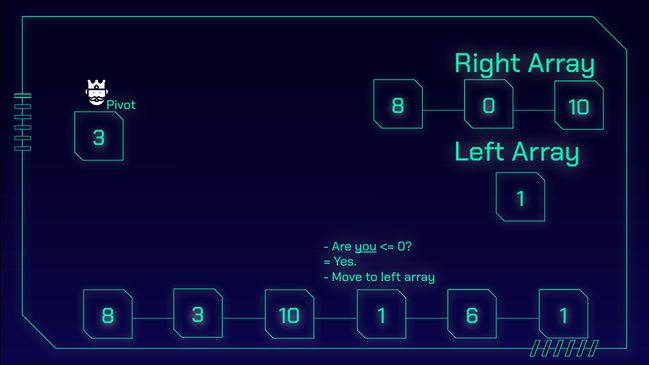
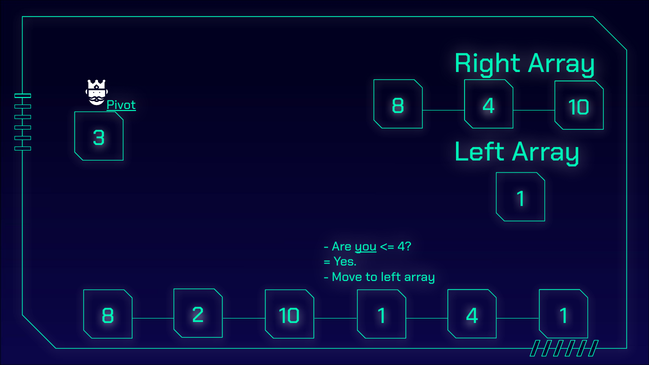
Pivot underline: none -> present
8 0: 0 -> 4
0 at (405, 247): 0 -> 4
8 3: 3 -> 2
1 6: 6 -> 4
